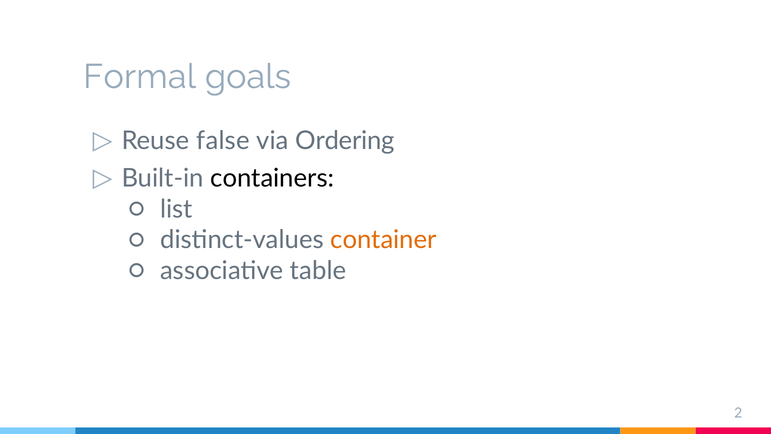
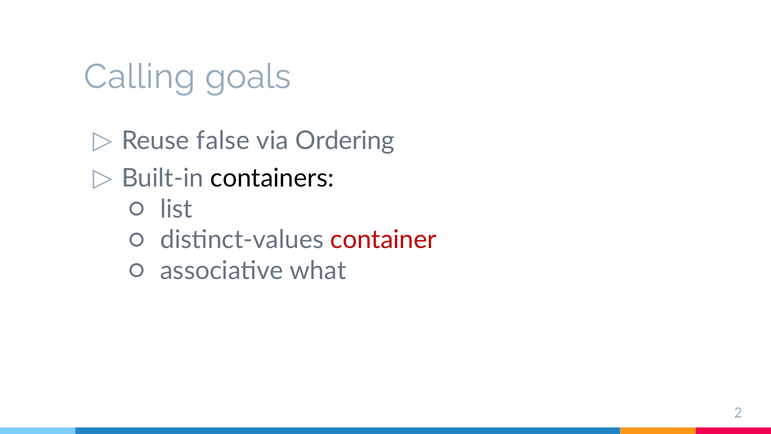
Formal: Formal -> Calling
container colour: orange -> red
table: table -> what
